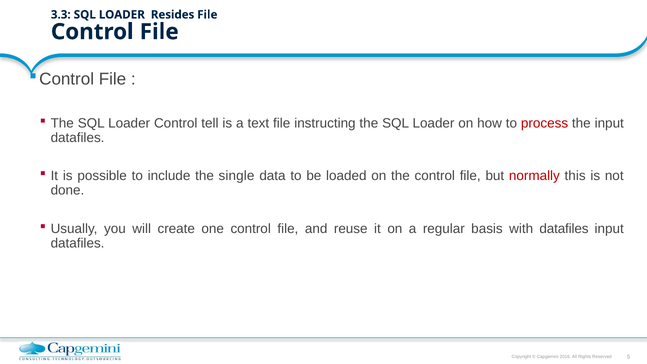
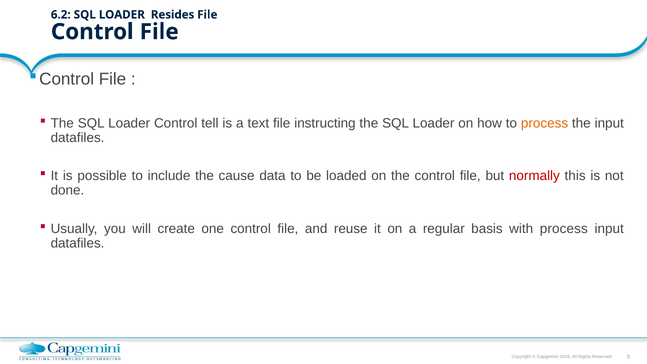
3.3: 3.3 -> 6.2
process at (545, 123) colour: red -> orange
single: single -> cause
with datafiles: datafiles -> process
